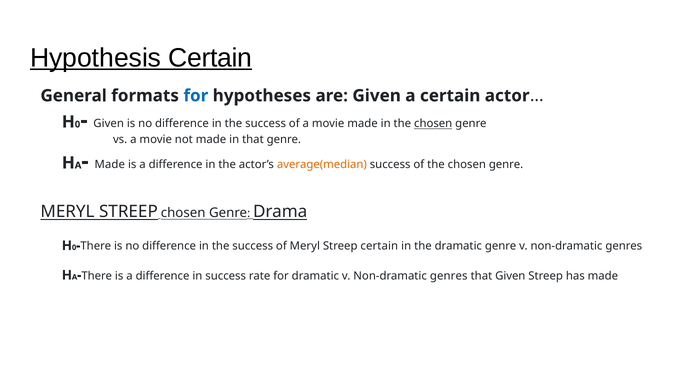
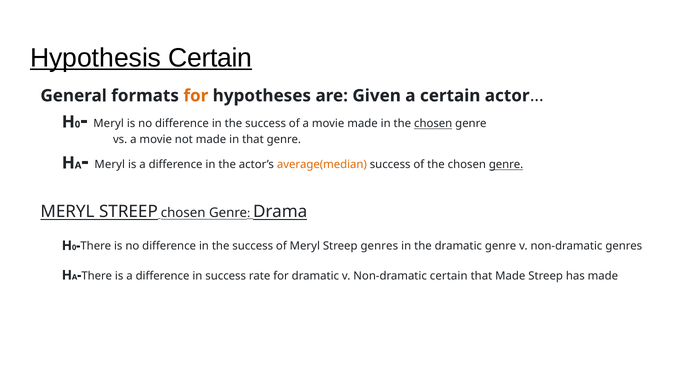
for at (196, 96) colour: blue -> orange
Given at (109, 124): Given -> Meryl
Made at (110, 165): Made -> Meryl
genre at (506, 165) underline: none -> present
Streep certain: certain -> genres
dramatic v Non-dramatic genres: genres -> certain
that Given: Given -> Made
